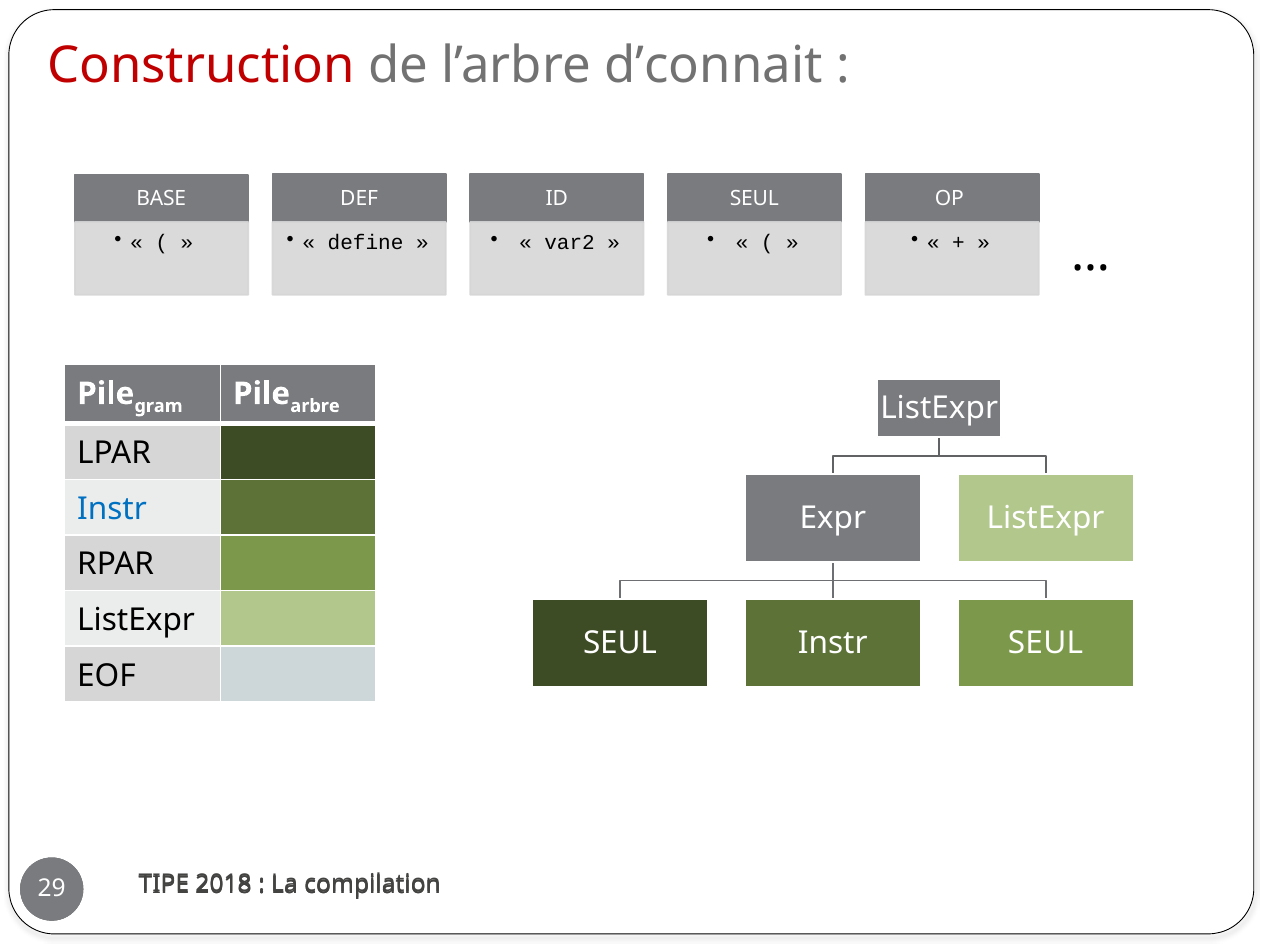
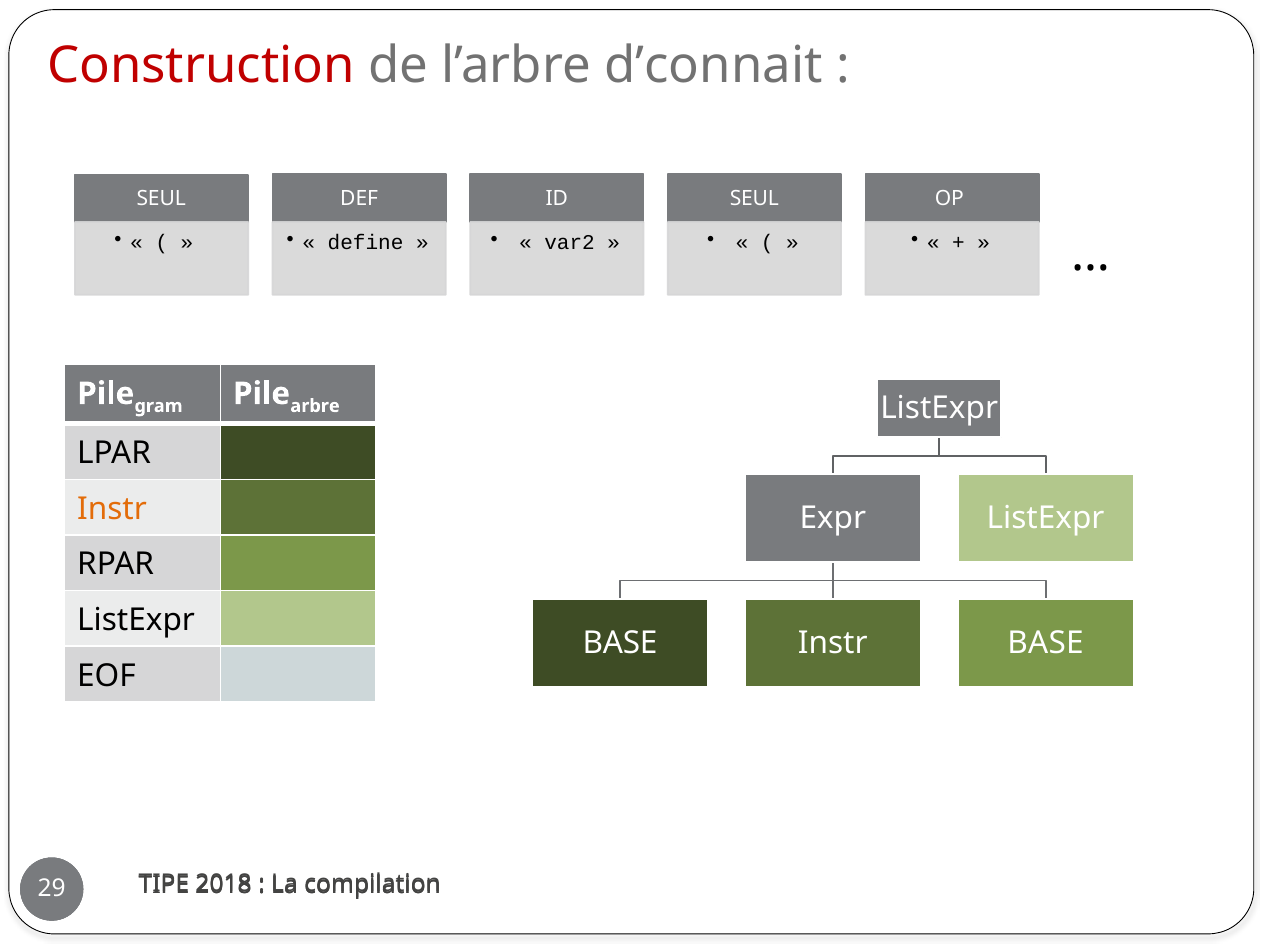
BASE at (161, 199): BASE -> SEUL
Instr at (112, 509) colour: blue -> orange
SEUL at (620, 643): SEUL -> BASE
Instr SEUL: SEUL -> BASE
